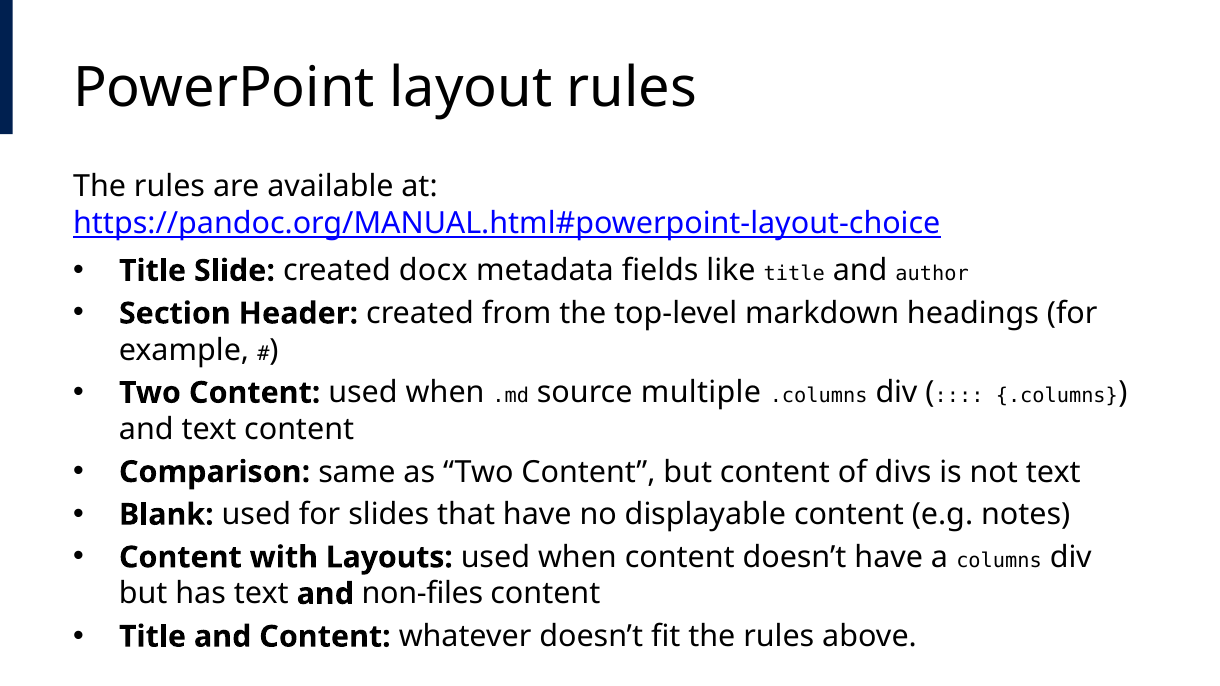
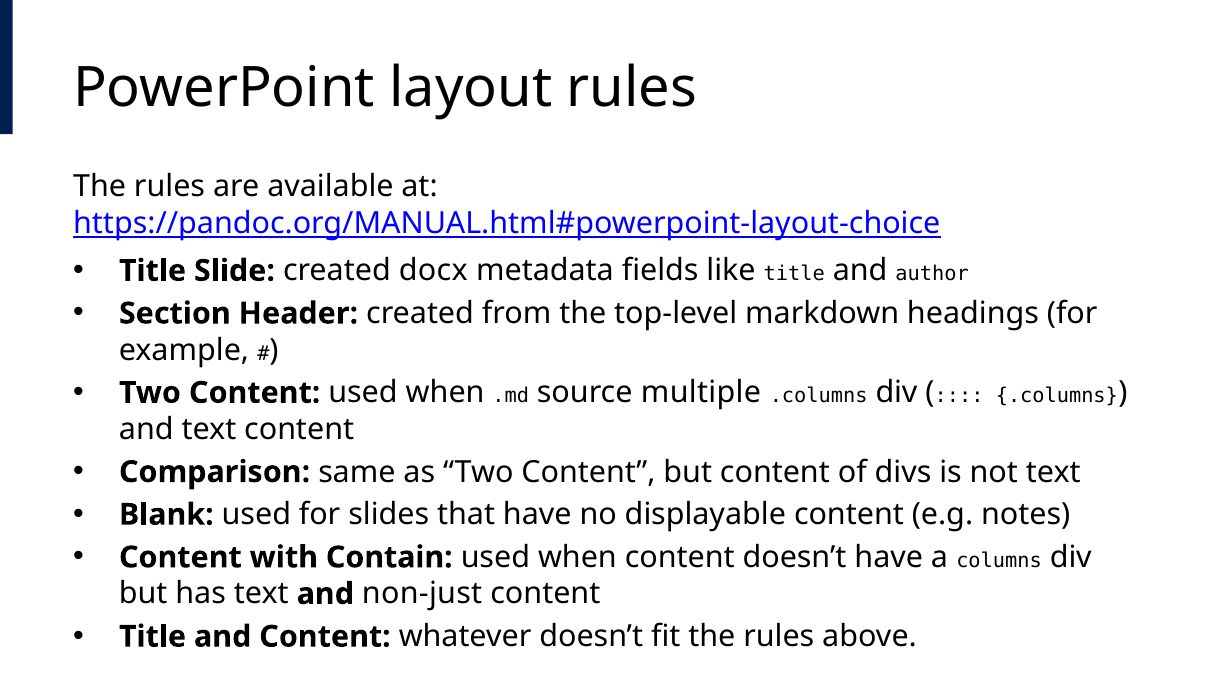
Layouts: Layouts -> Contain
non-files: non-files -> non-just
